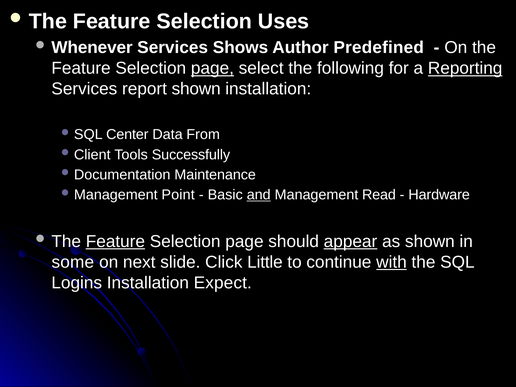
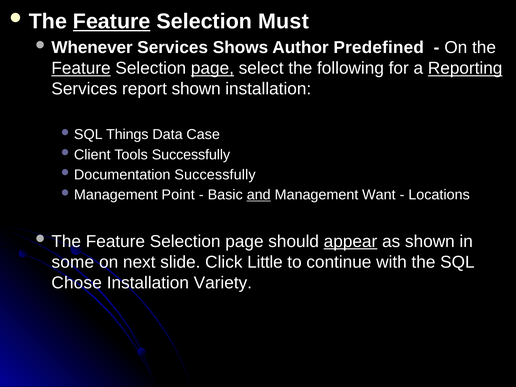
Feature at (112, 21) underline: none -> present
Uses: Uses -> Must
Feature at (81, 68) underline: none -> present
Center: Center -> Things
From: From -> Case
Maintenance at (215, 175): Maintenance -> Successfully
Read: Read -> Want
Hardware: Hardware -> Locations
Feature at (115, 241) underline: present -> none
with underline: present -> none
Logins: Logins -> Chose
Expect: Expect -> Variety
